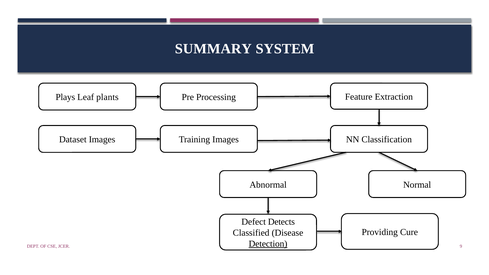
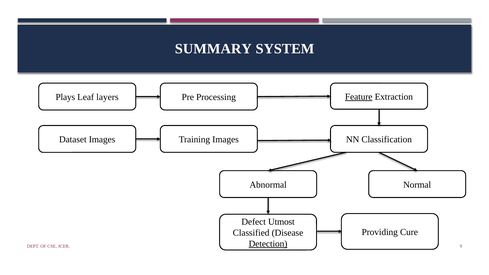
plants: plants -> layers
Feature underline: none -> present
Detects: Detects -> Utmost
